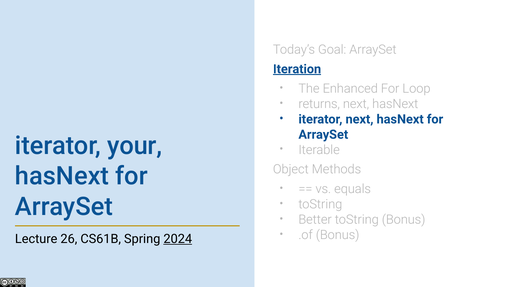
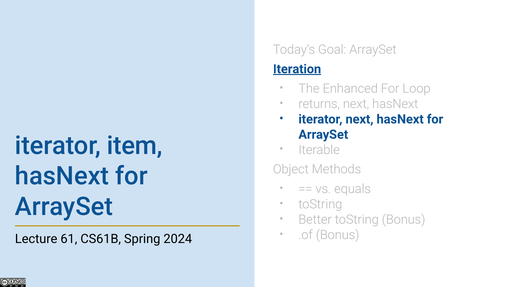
your: your -> item
26: 26 -> 61
2024 underline: present -> none
